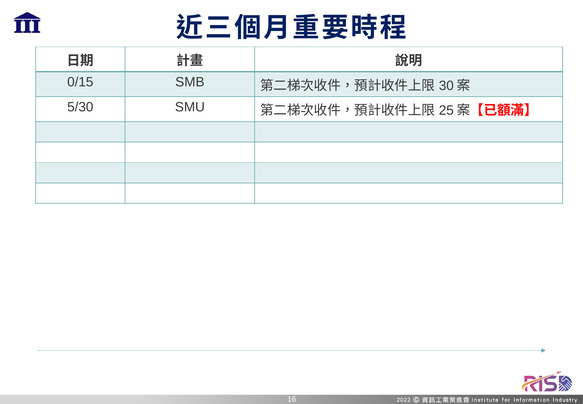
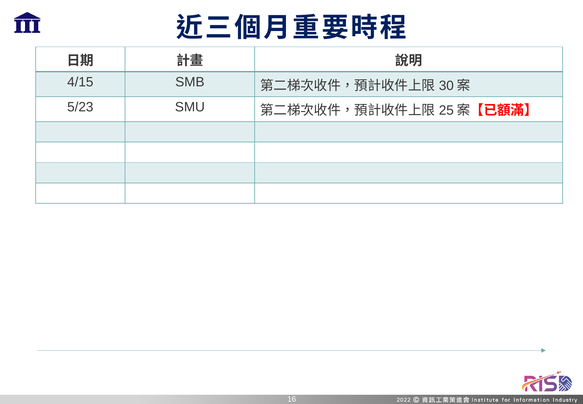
0/15: 0/15 -> 4/15
5/30: 5/30 -> 5/23
